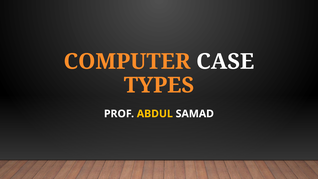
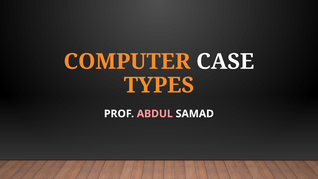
ABDUL colour: yellow -> pink
